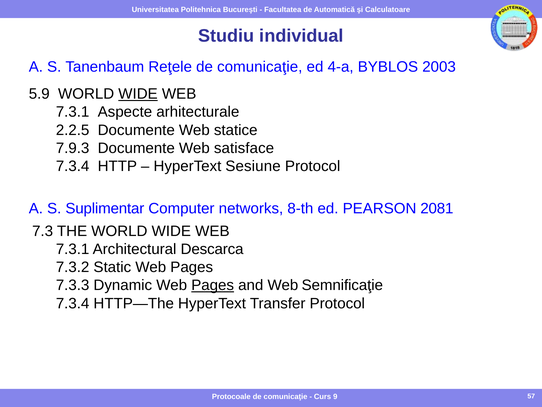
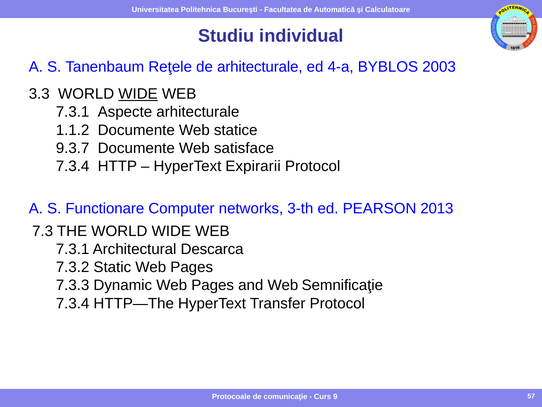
Reţele de comunicaţie: comunicaţie -> arhitecturale
5.9: 5.9 -> 3.3
2.2.5: 2.2.5 -> 1.1.2
7.9.3: 7.9.3 -> 9.3.7
Sesiune: Sesiune -> Expirarii
Suplimentar: Suplimentar -> Functionare
8-th: 8-th -> 3-th
2081: 2081 -> 2013
Pages at (213, 285) underline: present -> none
